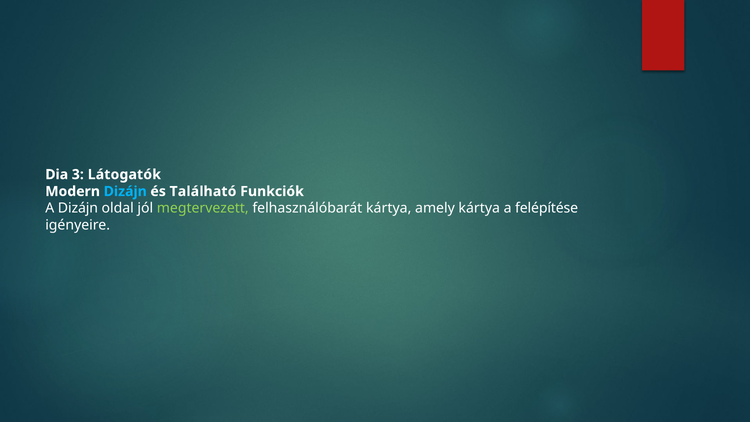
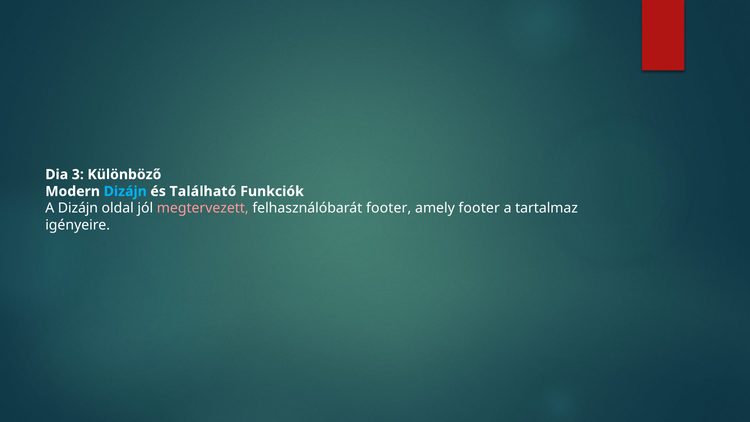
Látogatók: Látogatók -> Különböző
megtervezett colour: light green -> pink
felhasználóbarát kártya: kártya -> footer
amely kártya: kártya -> footer
felépítése: felépítése -> tartalmaz
